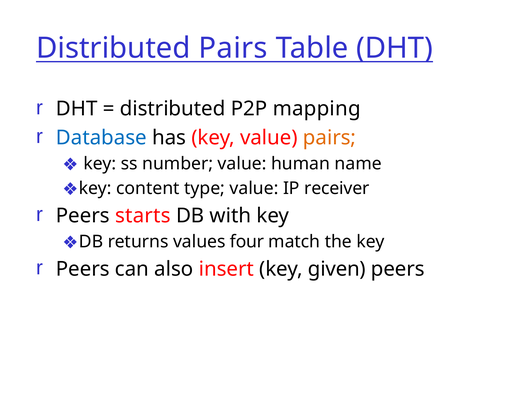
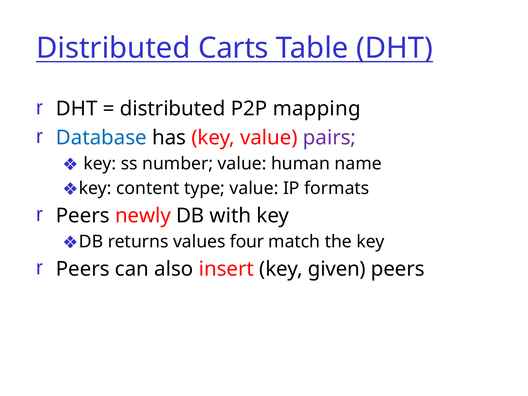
Distributed Pairs: Pairs -> Carts
pairs at (330, 138) colour: orange -> purple
receiver: receiver -> formats
starts: starts -> newly
